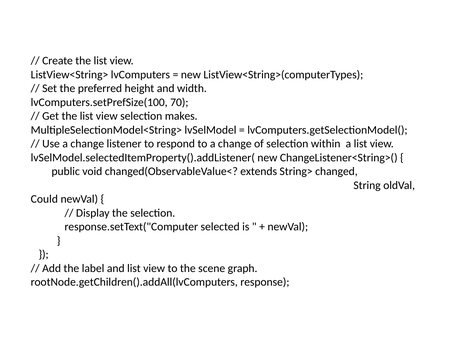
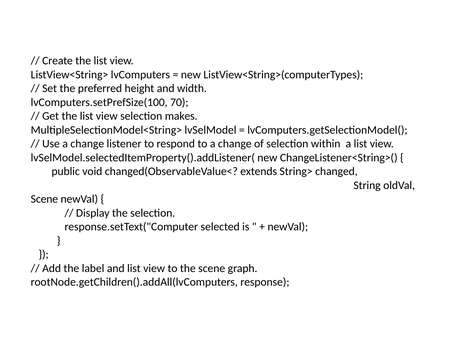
Could at (44, 199): Could -> Scene
